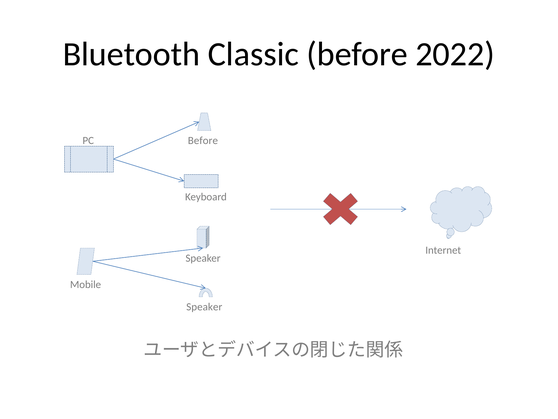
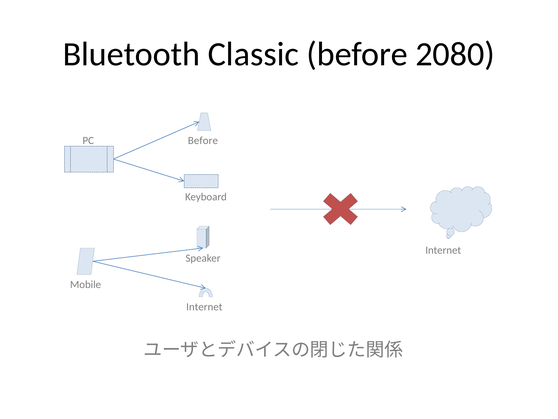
2022: 2022 -> 2080
Speaker at (204, 307): Speaker -> Internet
